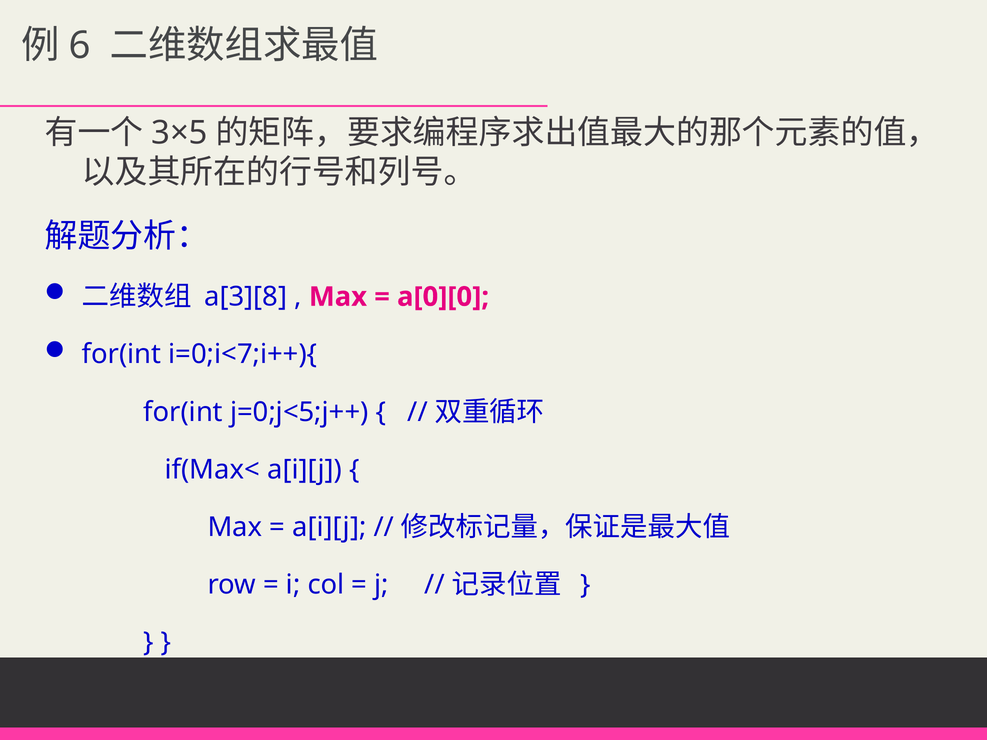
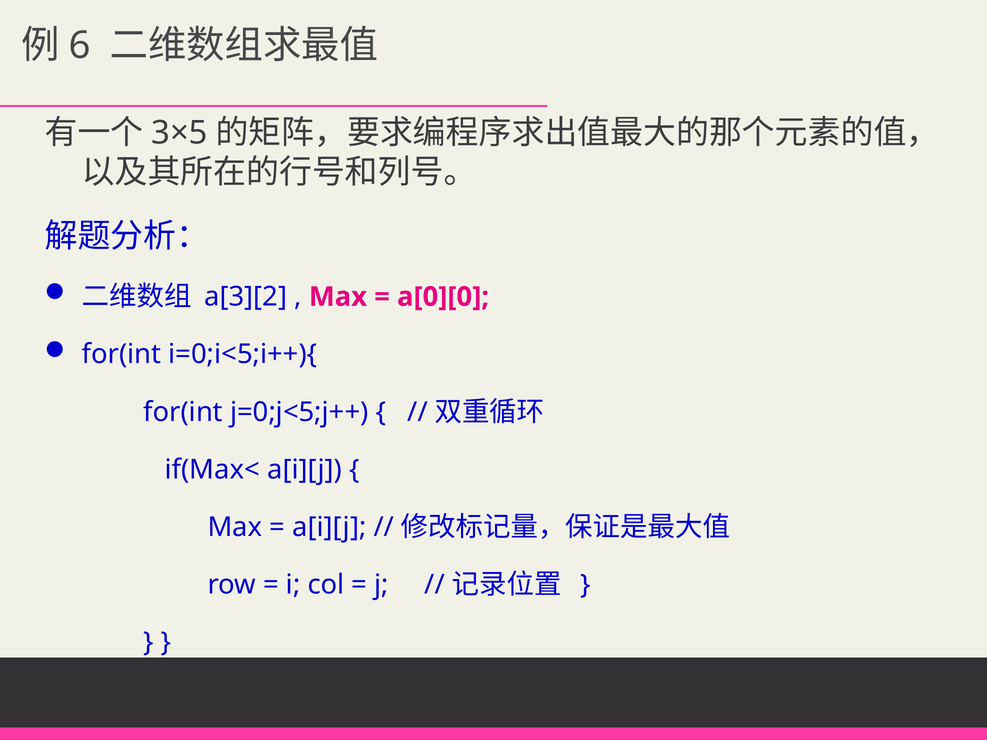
a[3][8: a[3][8 -> a[3][2
i=0;i<7;i++){: i=0;i<7;i++){ -> i=0;i<5;i++){
